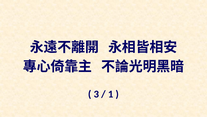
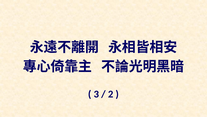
1: 1 -> 2
